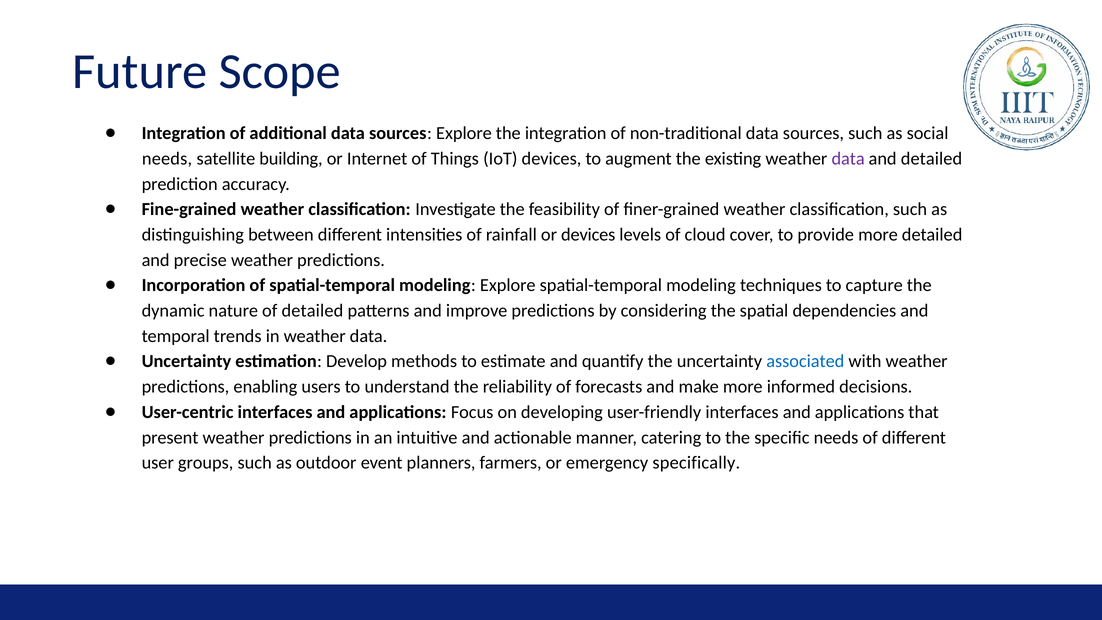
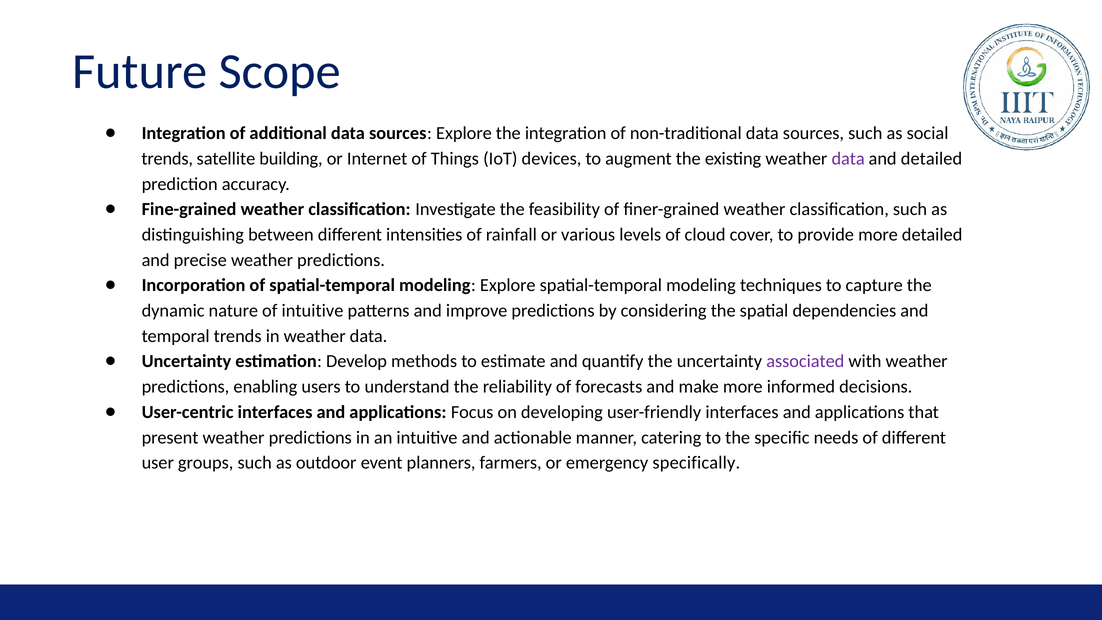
needs at (167, 159): needs -> trends
or devices: devices -> various
of detailed: detailed -> intuitive
associated colour: blue -> purple
